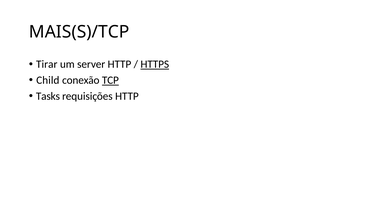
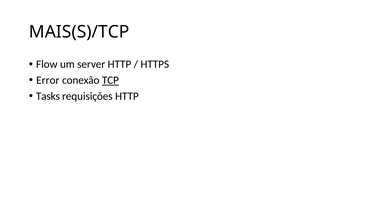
Tirar: Tirar -> Flow
HTTPS underline: present -> none
Child: Child -> Error
